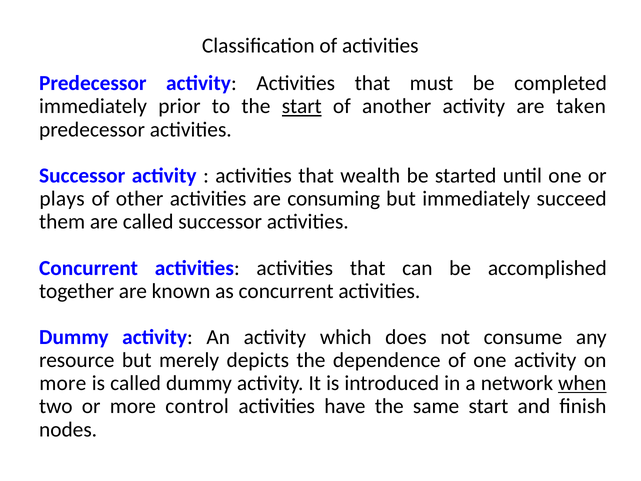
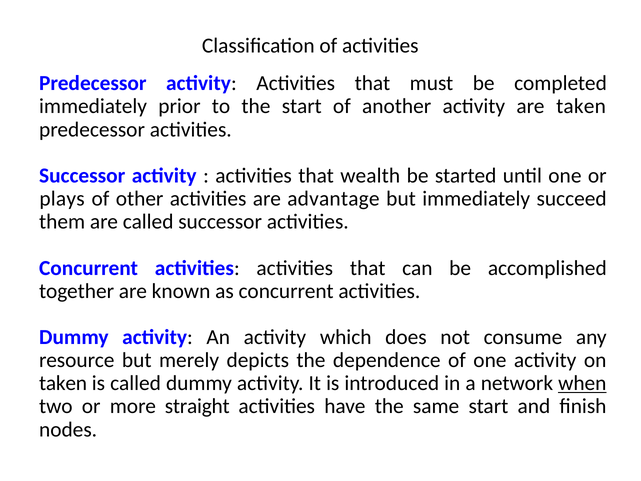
start at (302, 106) underline: present -> none
consuming: consuming -> advantage
more at (63, 383): more -> taken
control: control -> straight
